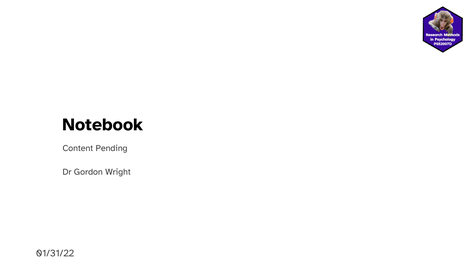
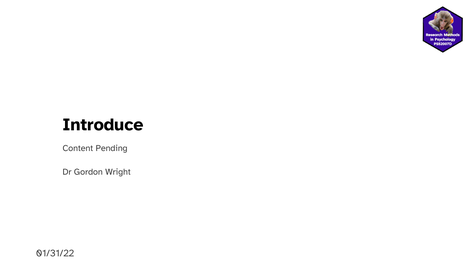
Notebook: Notebook -> Introduce
